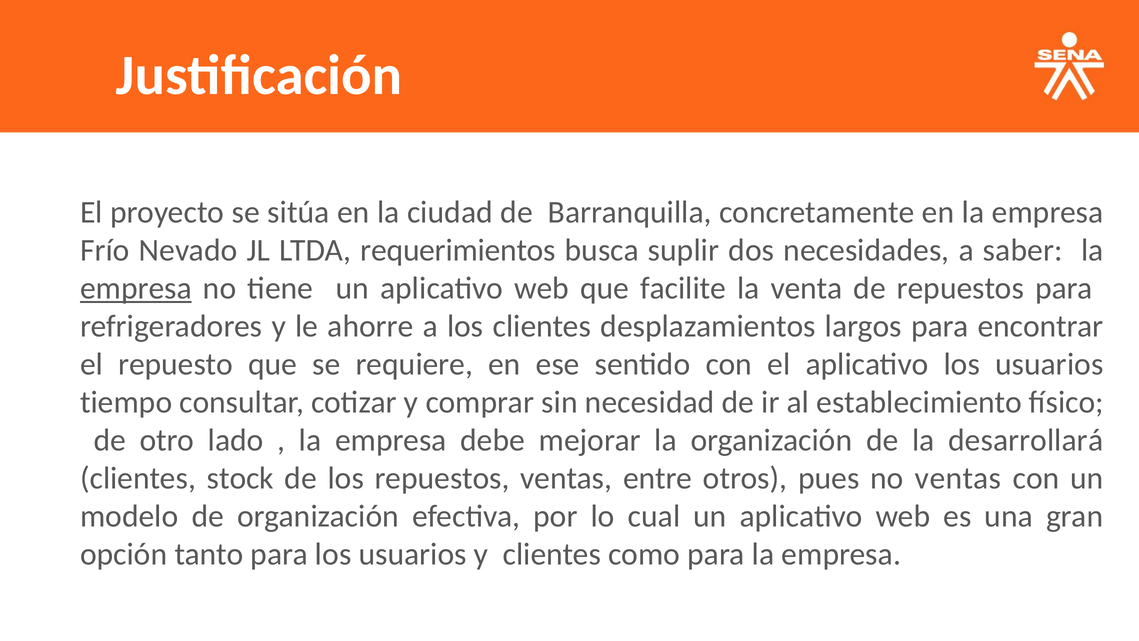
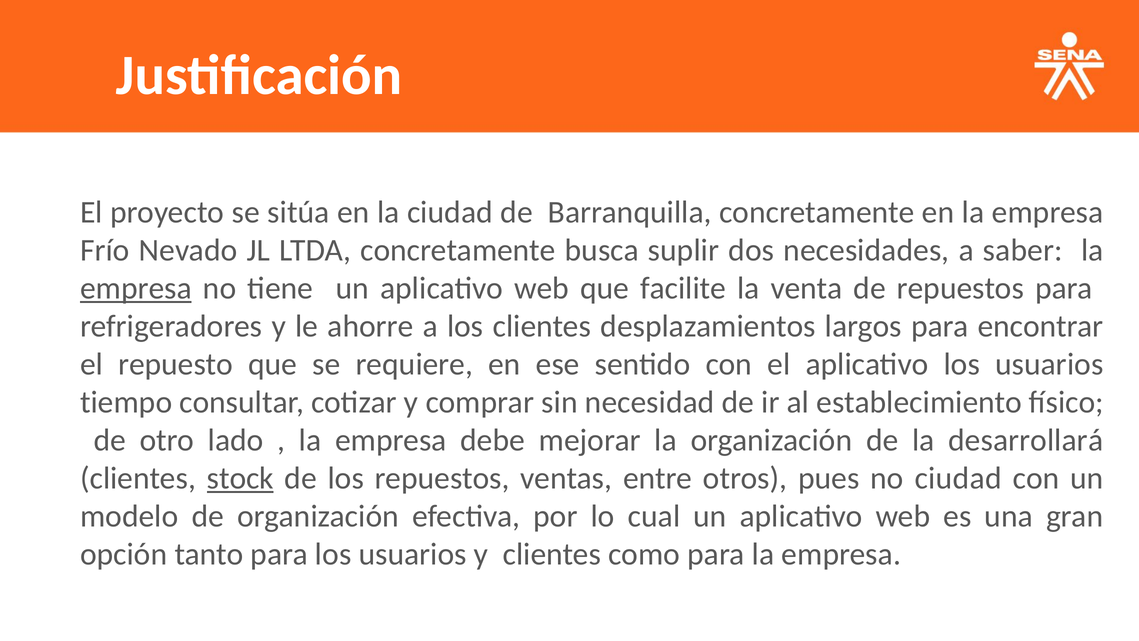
LTDA requerimientos: requerimientos -> concretamente
stock underline: none -> present
no ventas: ventas -> ciudad
